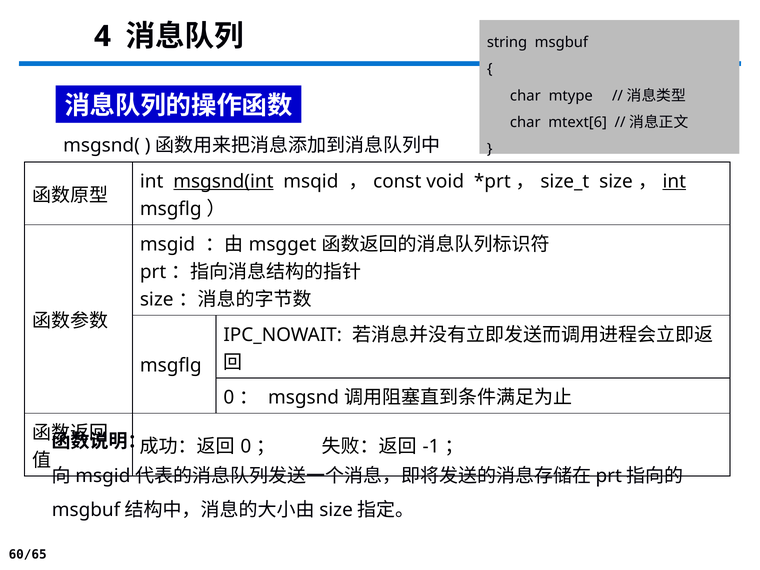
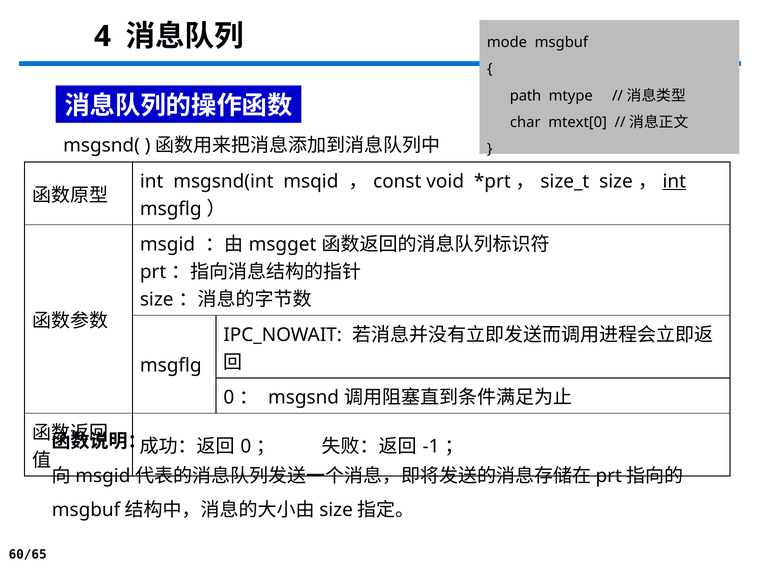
string: string -> mode
char at (525, 96): char -> path
mtext[6: mtext[6 -> mtext[0
msgsnd(int underline: present -> none
